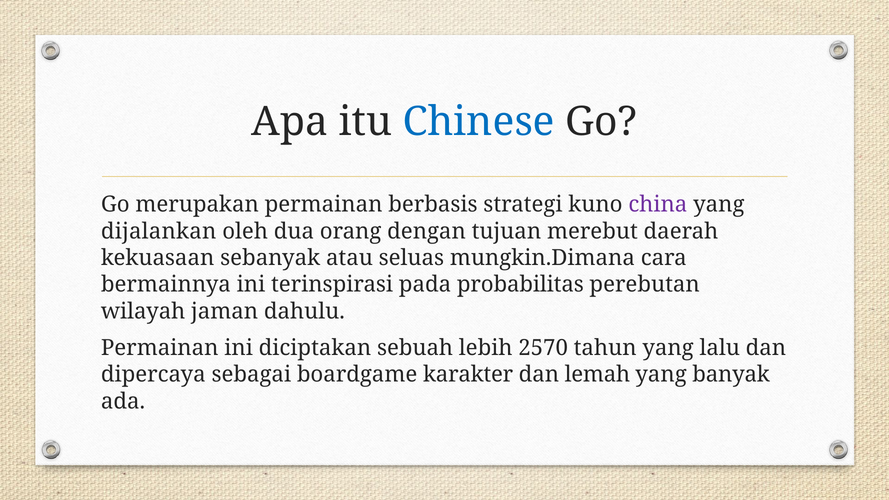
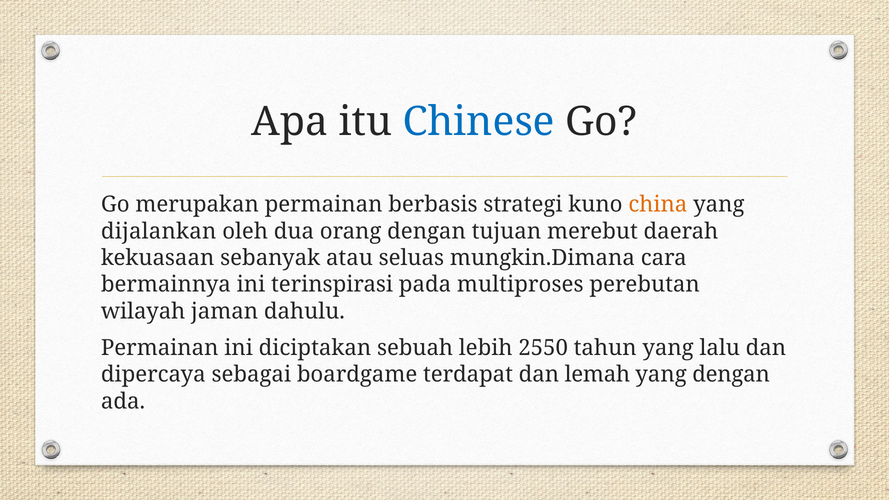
china colour: purple -> orange
probabilitas: probabilitas -> multiproses
2570: 2570 -> 2550
karakter: karakter -> terdapat
yang banyak: banyak -> dengan
